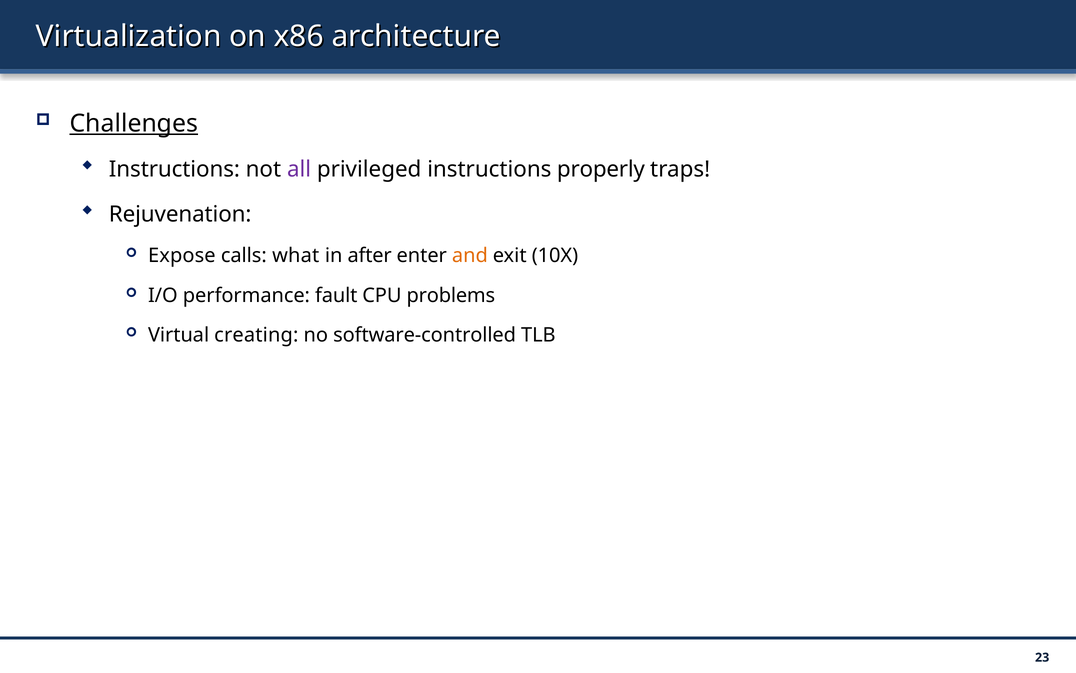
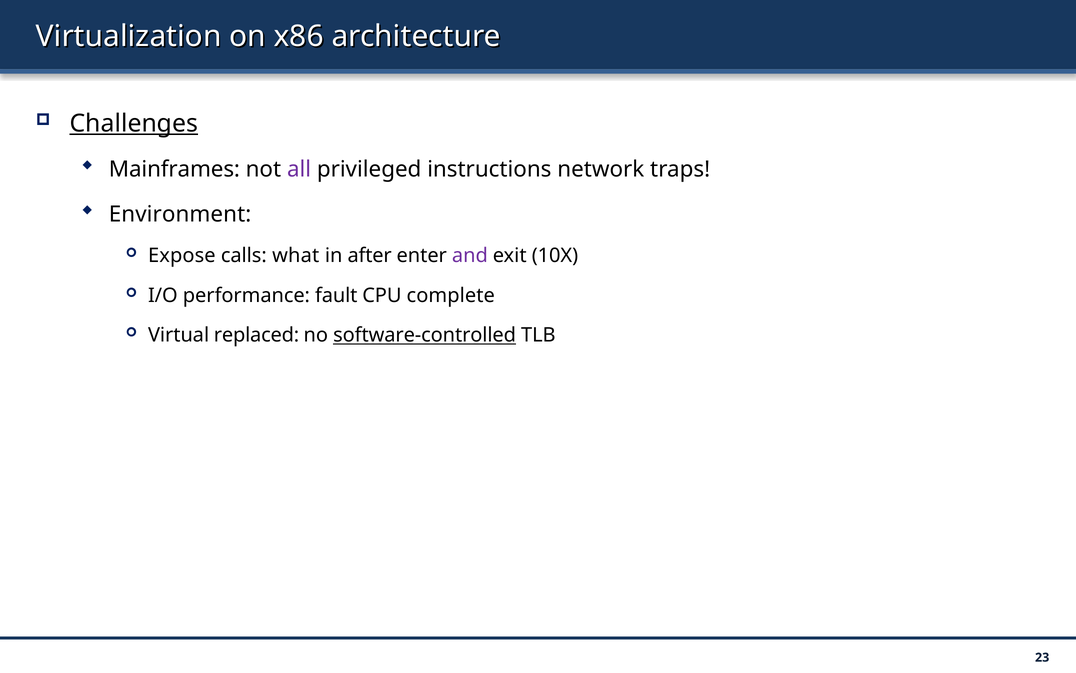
Instructions at (174, 169): Instructions -> Mainframes
properly: properly -> network
Rejuvenation: Rejuvenation -> Environment
and colour: orange -> purple
problems: problems -> complete
creating: creating -> replaced
software-controlled underline: none -> present
